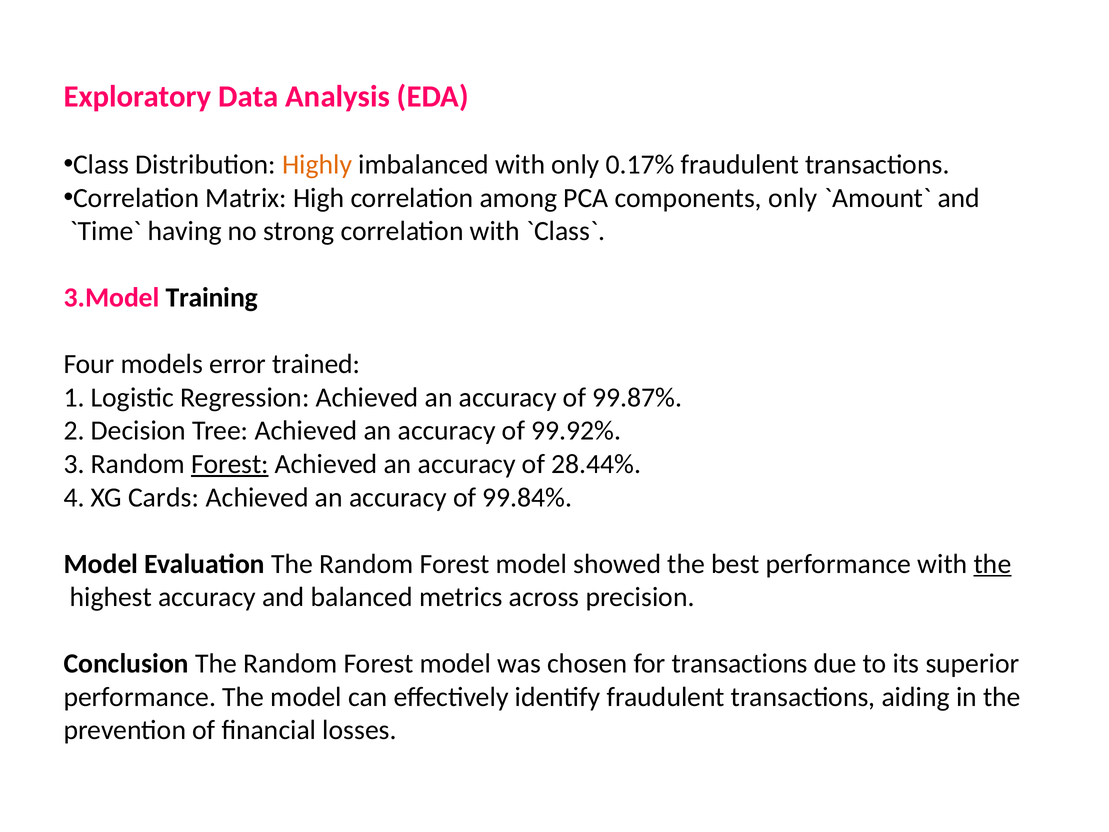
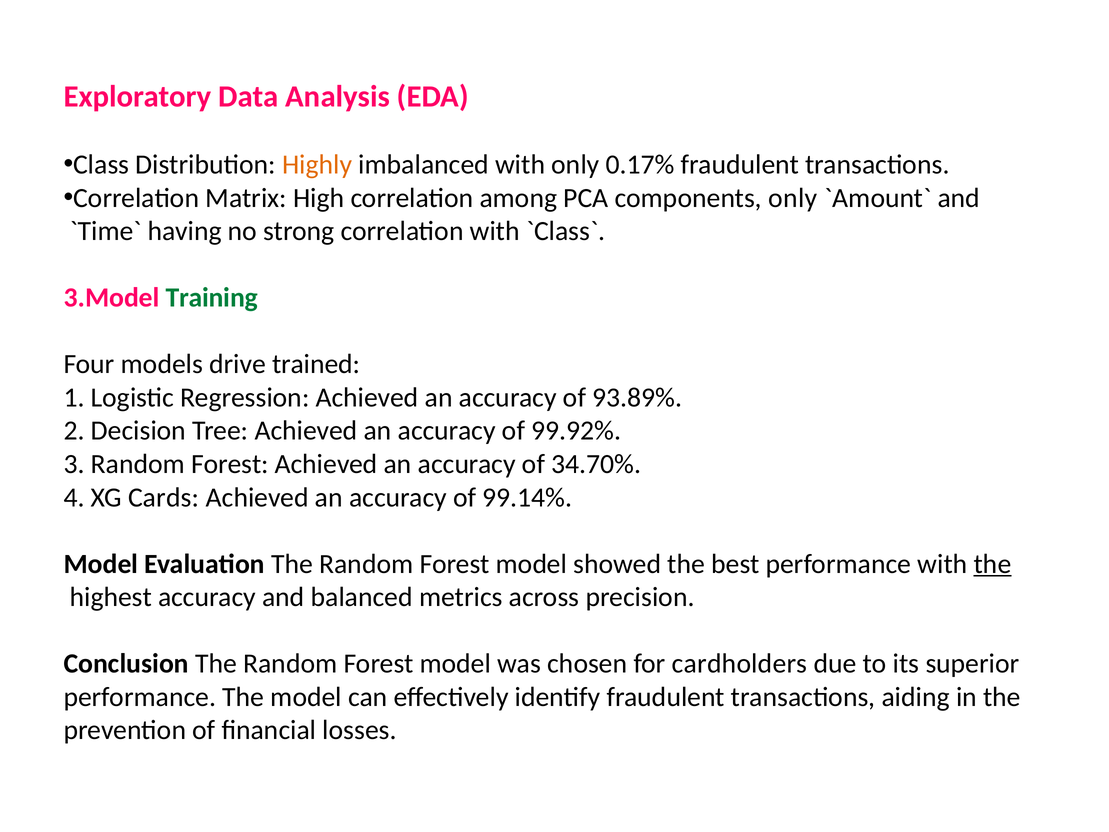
Training colour: black -> green
error: error -> drive
99.87%: 99.87% -> 93.89%
Forest at (230, 464) underline: present -> none
28.44%: 28.44% -> 34.70%
99.84%: 99.84% -> 99.14%
for transactions: transactions -> cardholders
